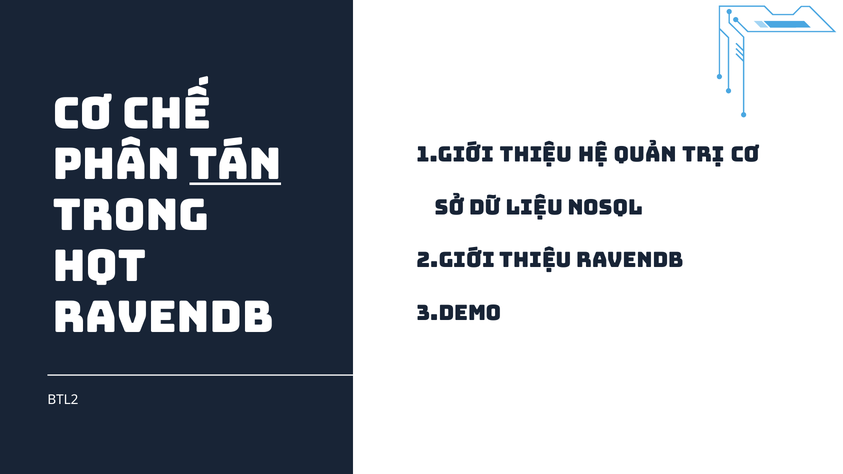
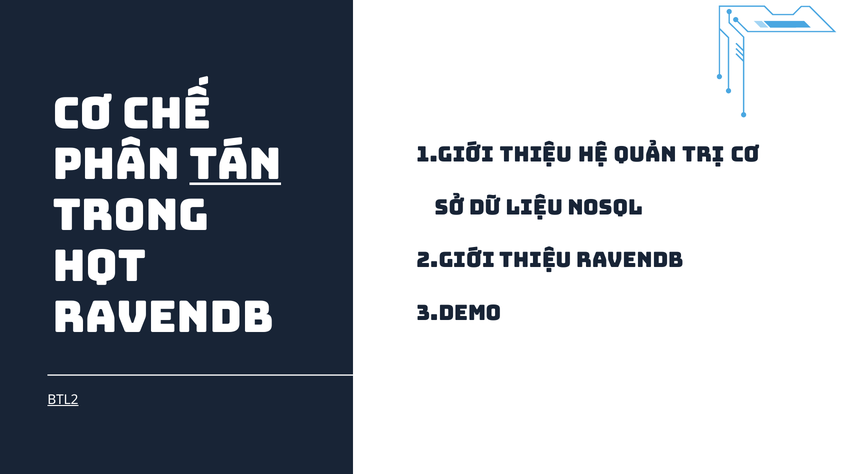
BTL2 underline: none -> present
